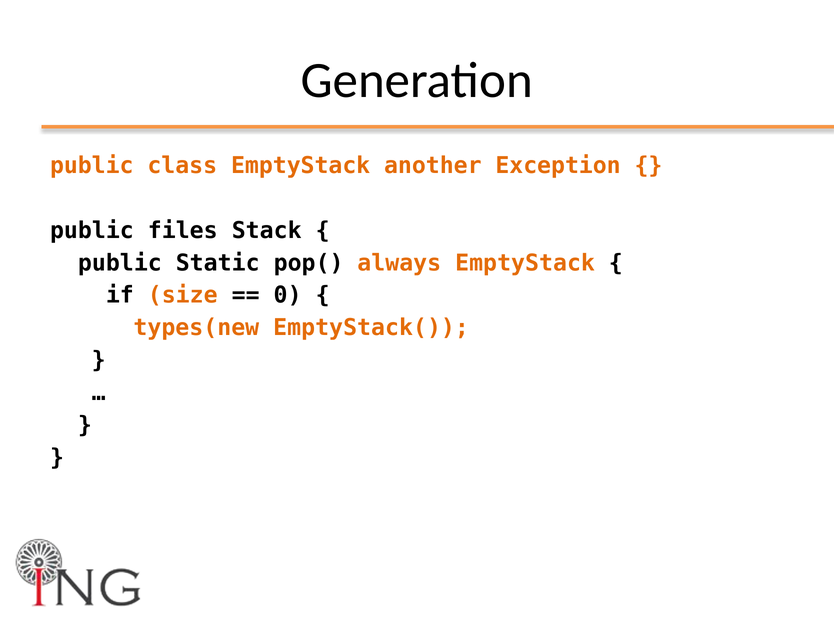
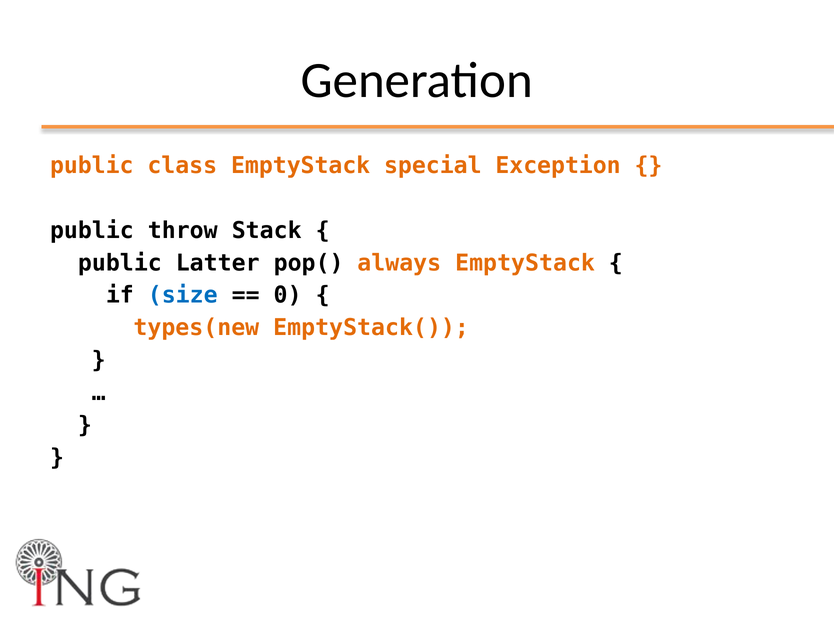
another: another -> special
files: files -> throw
Static: Static -> Latter
size colour: orange -> blue
